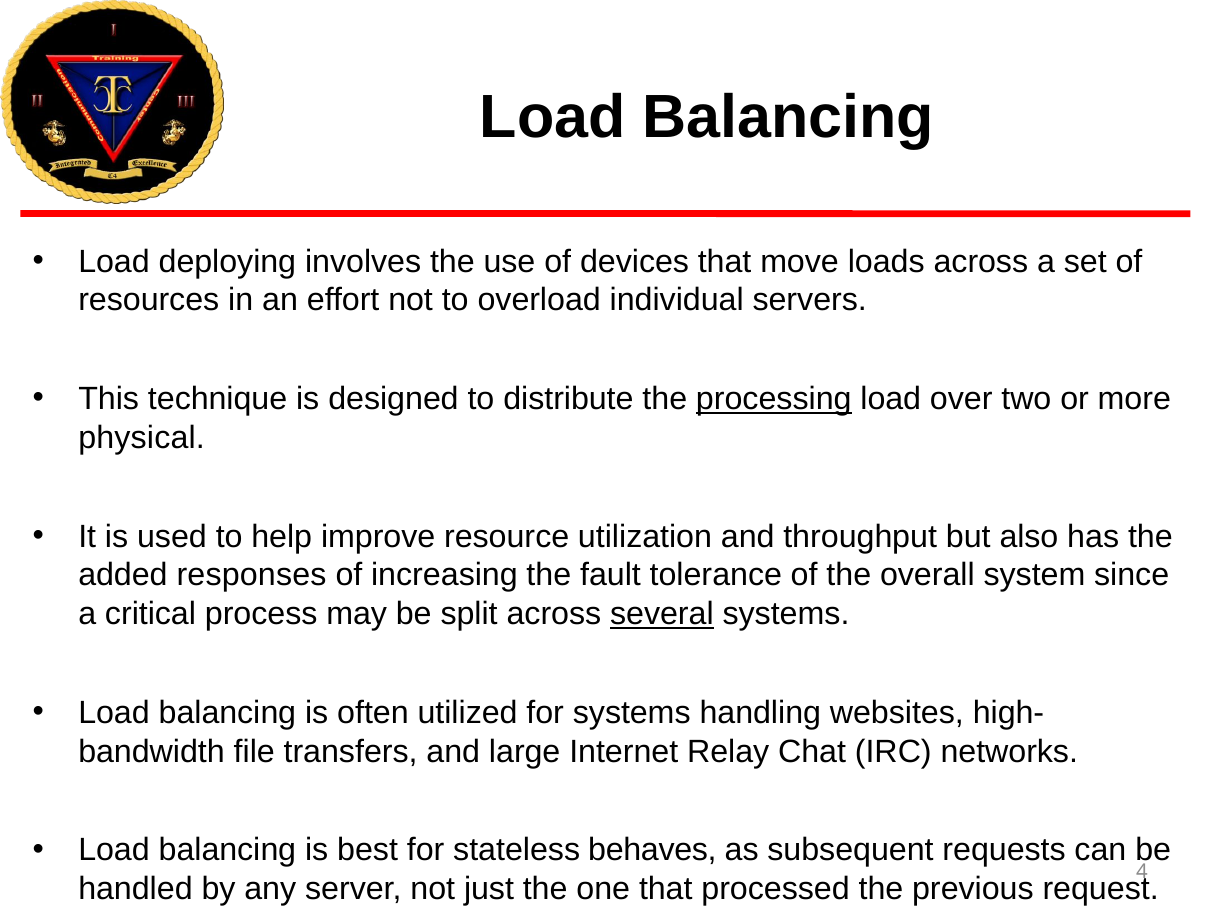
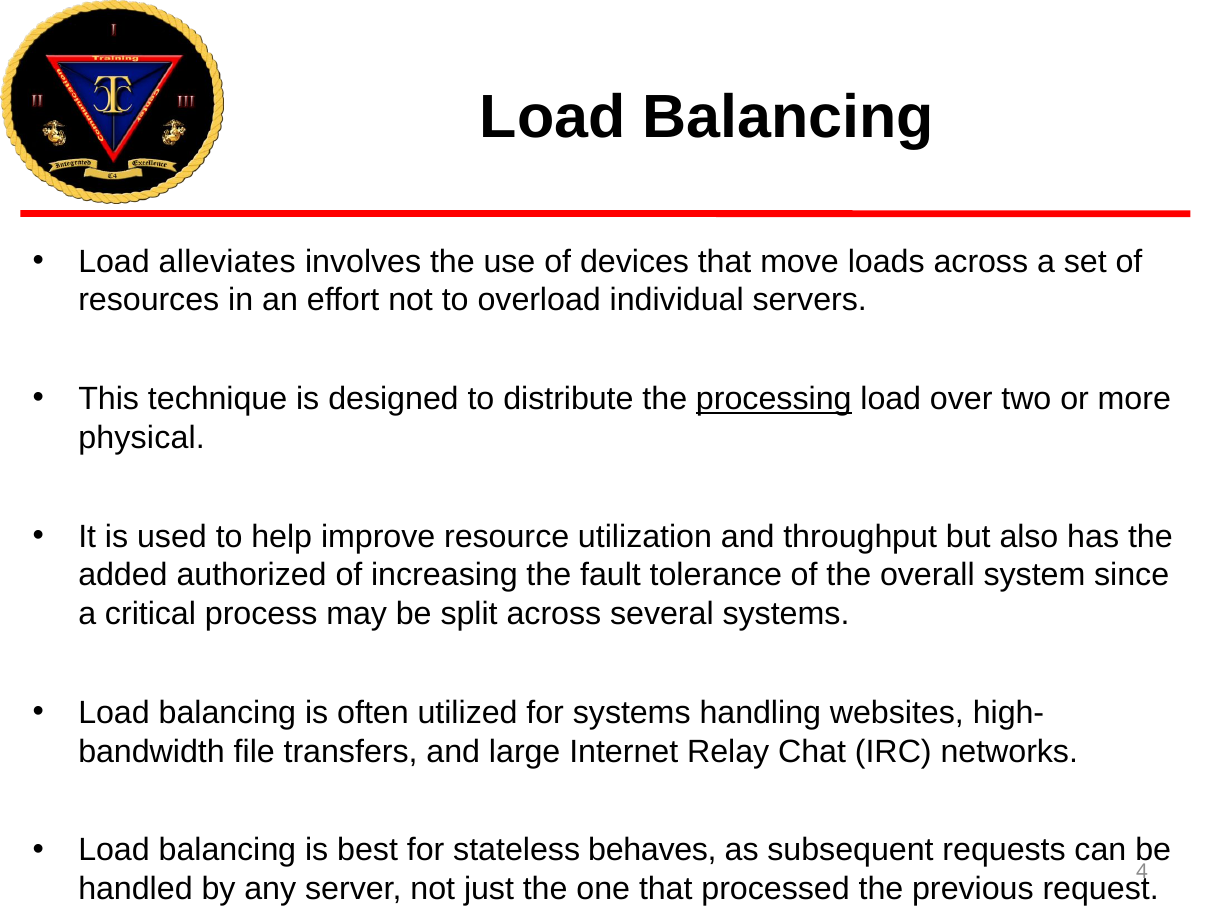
deploying: deploying -> alleviates
responses: responses -> authorized
several underline: present -> none
